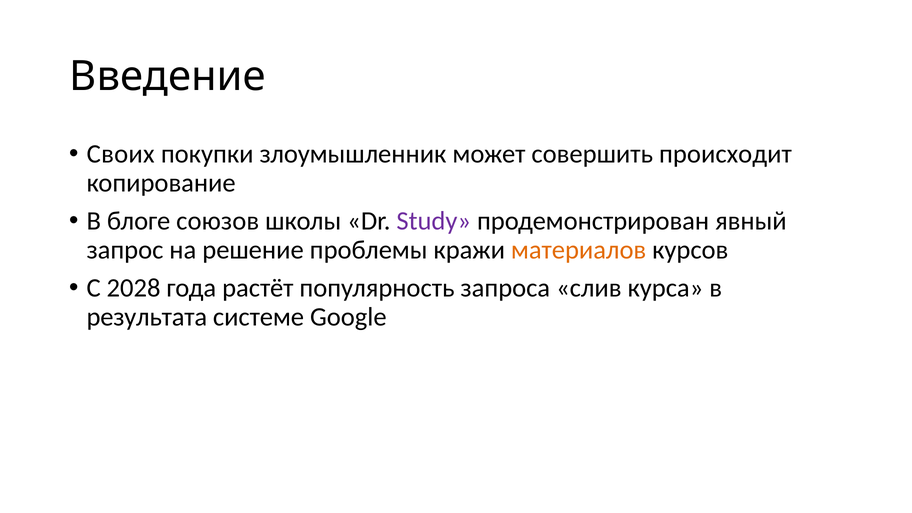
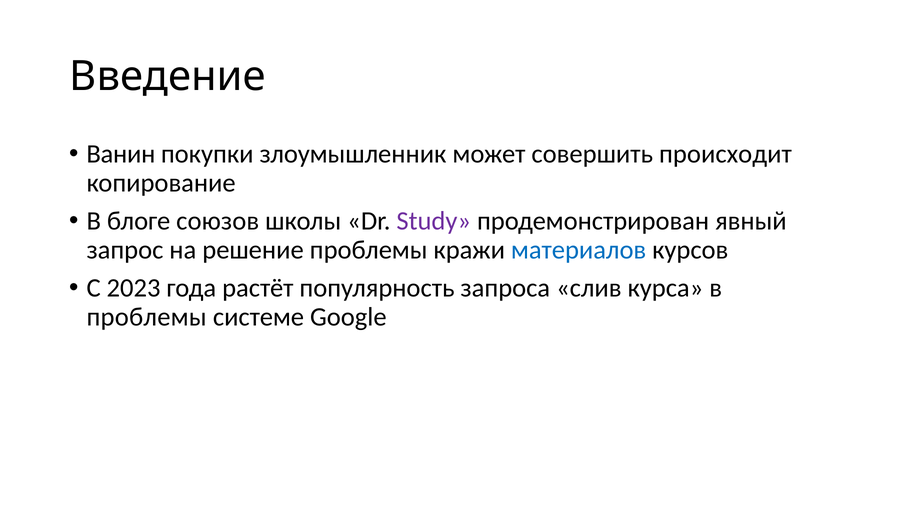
Своих: Своих -> Ванин
материалов colour: orange -> blue
2028: 2028 -> 2023
результата at (147, 317): результата -> проблемы
